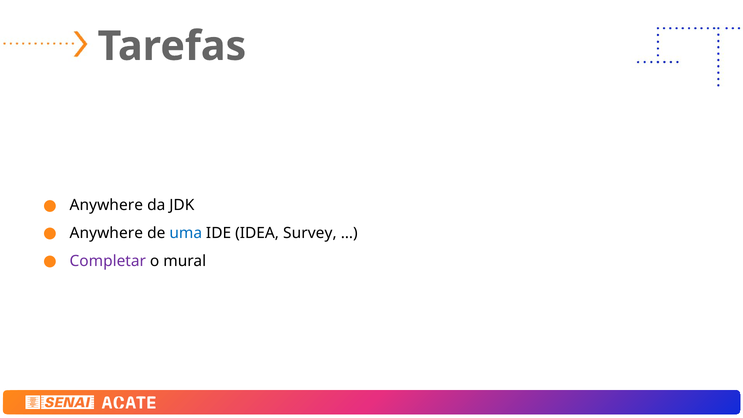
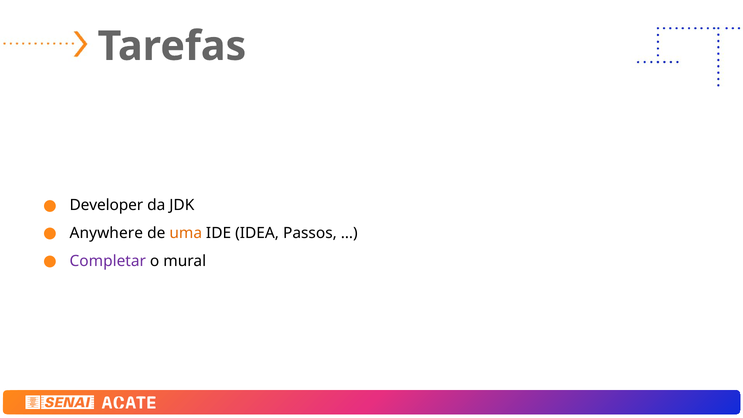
Anywhere at (106, 205): Anywhere -> Developer
uma colour: blue -> orange
Survey: Survey -> Passos
